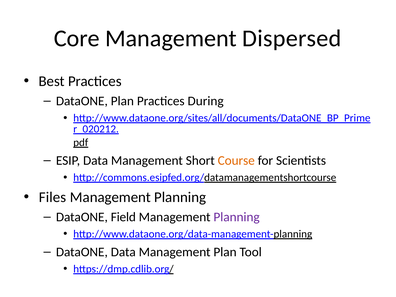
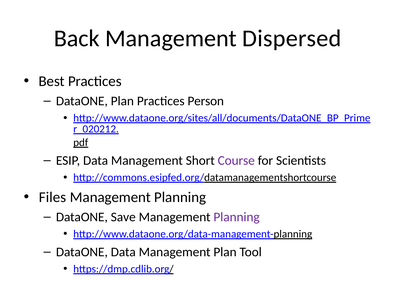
Core: Core -> Back
During: During -> Person
Course colour: orange -> purple
Field: Field -> Save
